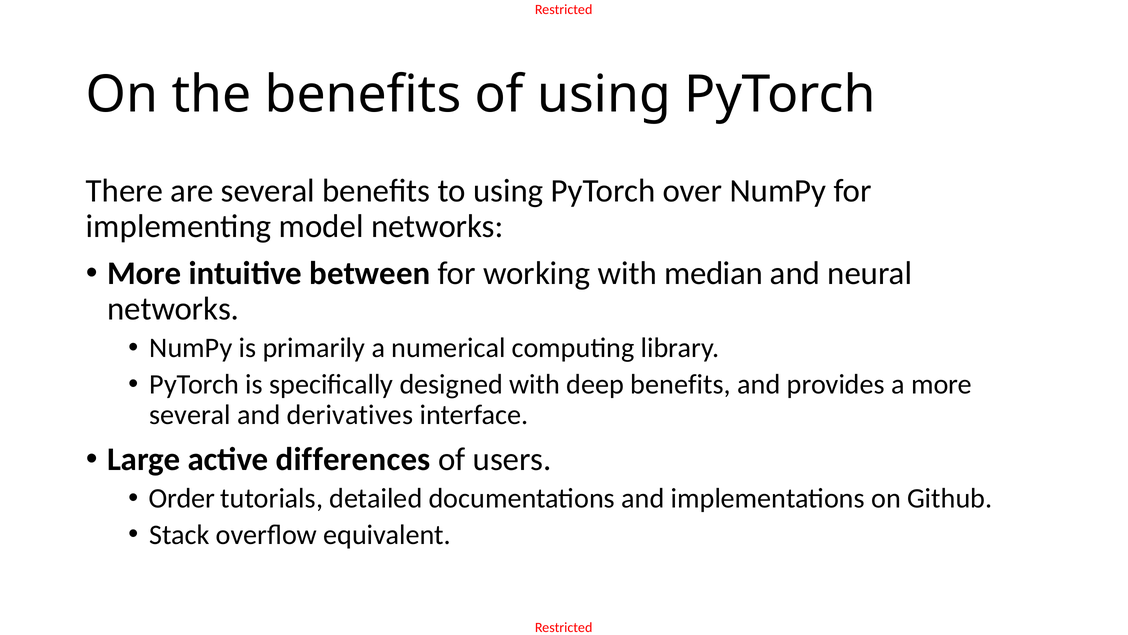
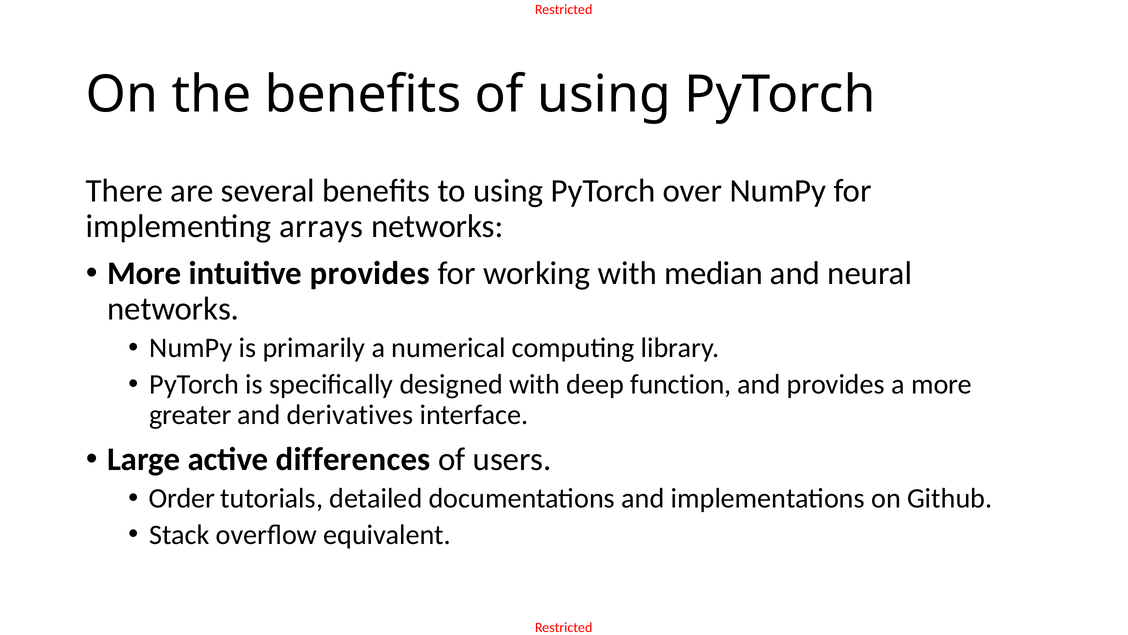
model: model -> arrays
intuitive between: between -> provides
deep benefits: benefits -> function
several at (190, 414): several -> greater
